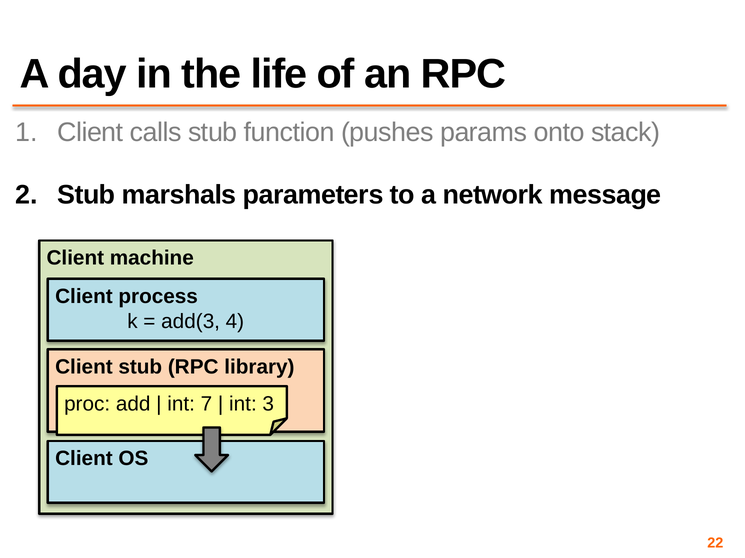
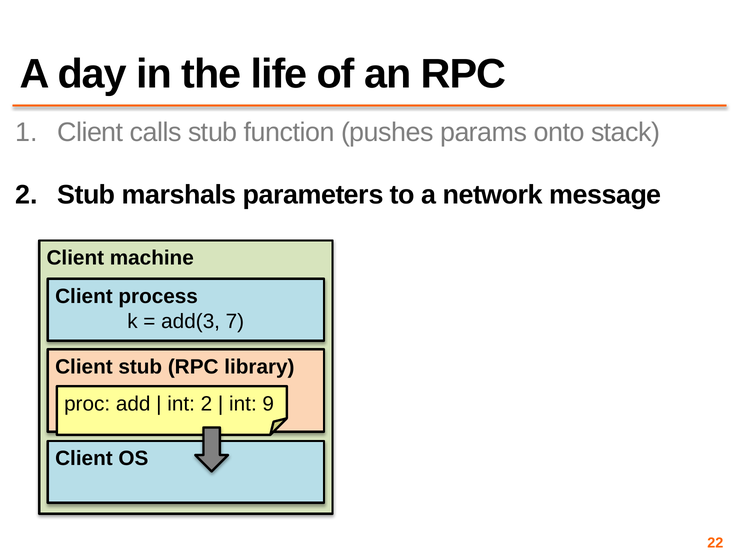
4: 4 -> 7
int 7: 7 -> 2
3: 3 -> 9
